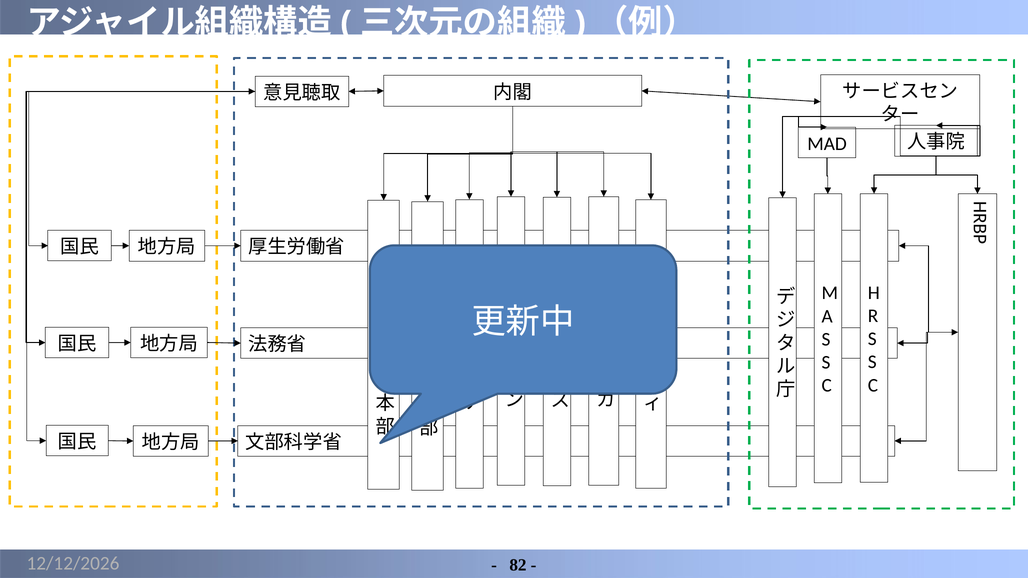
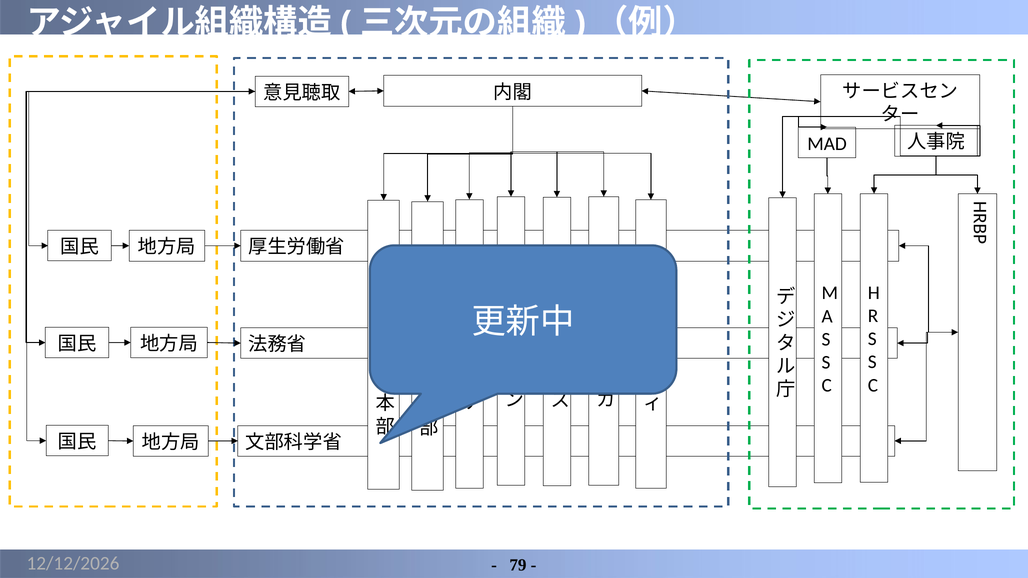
82: 82 -> 79
